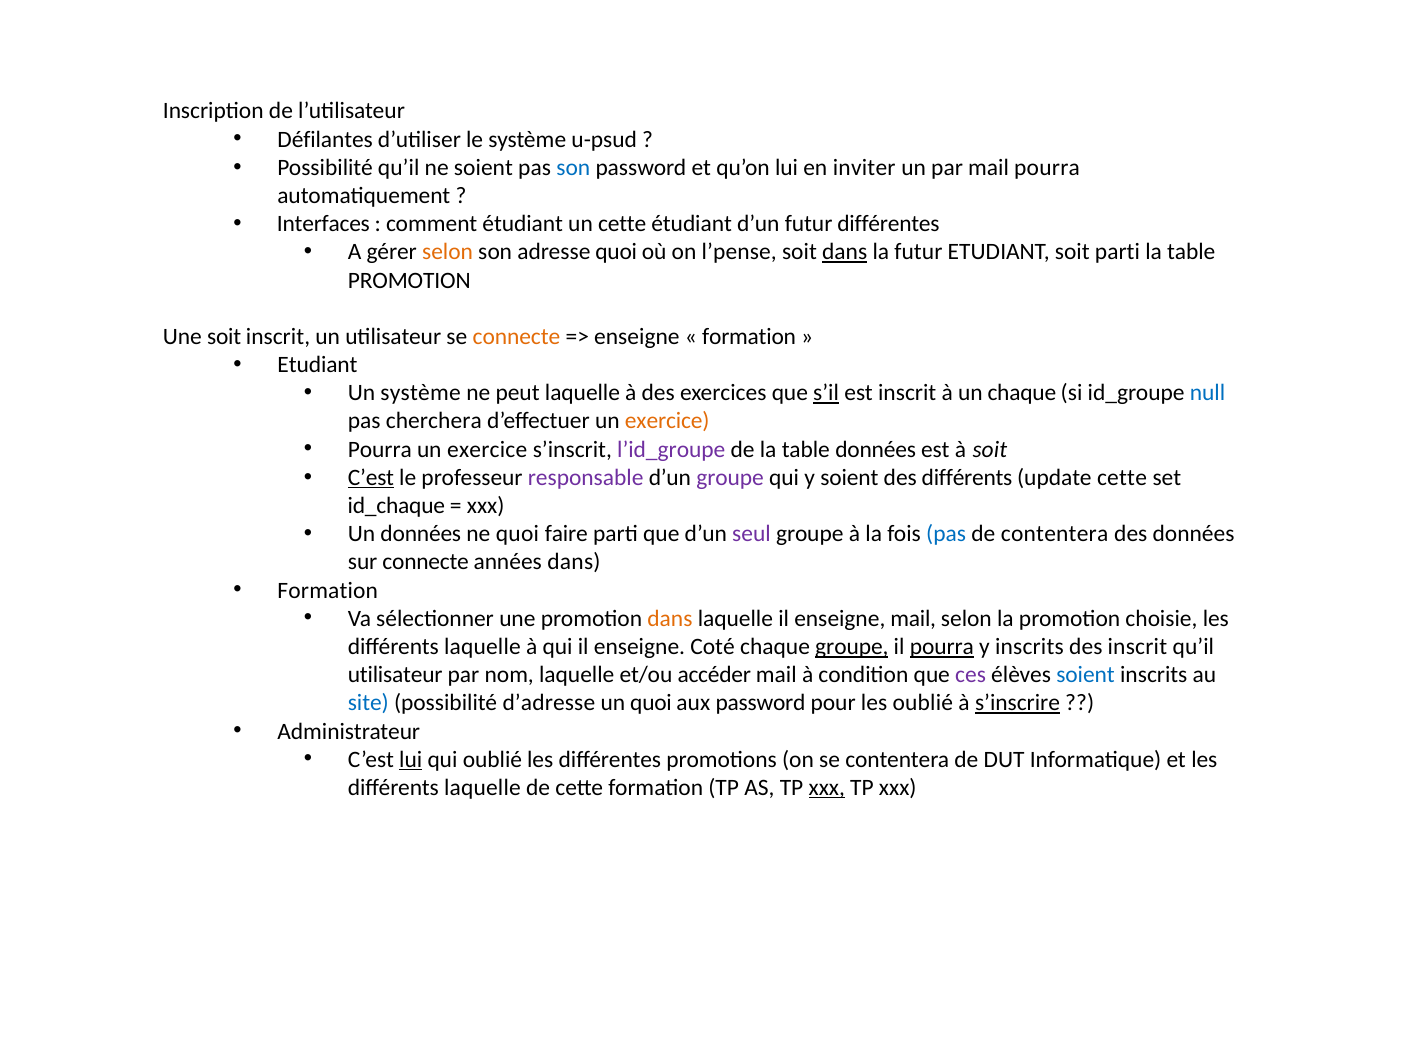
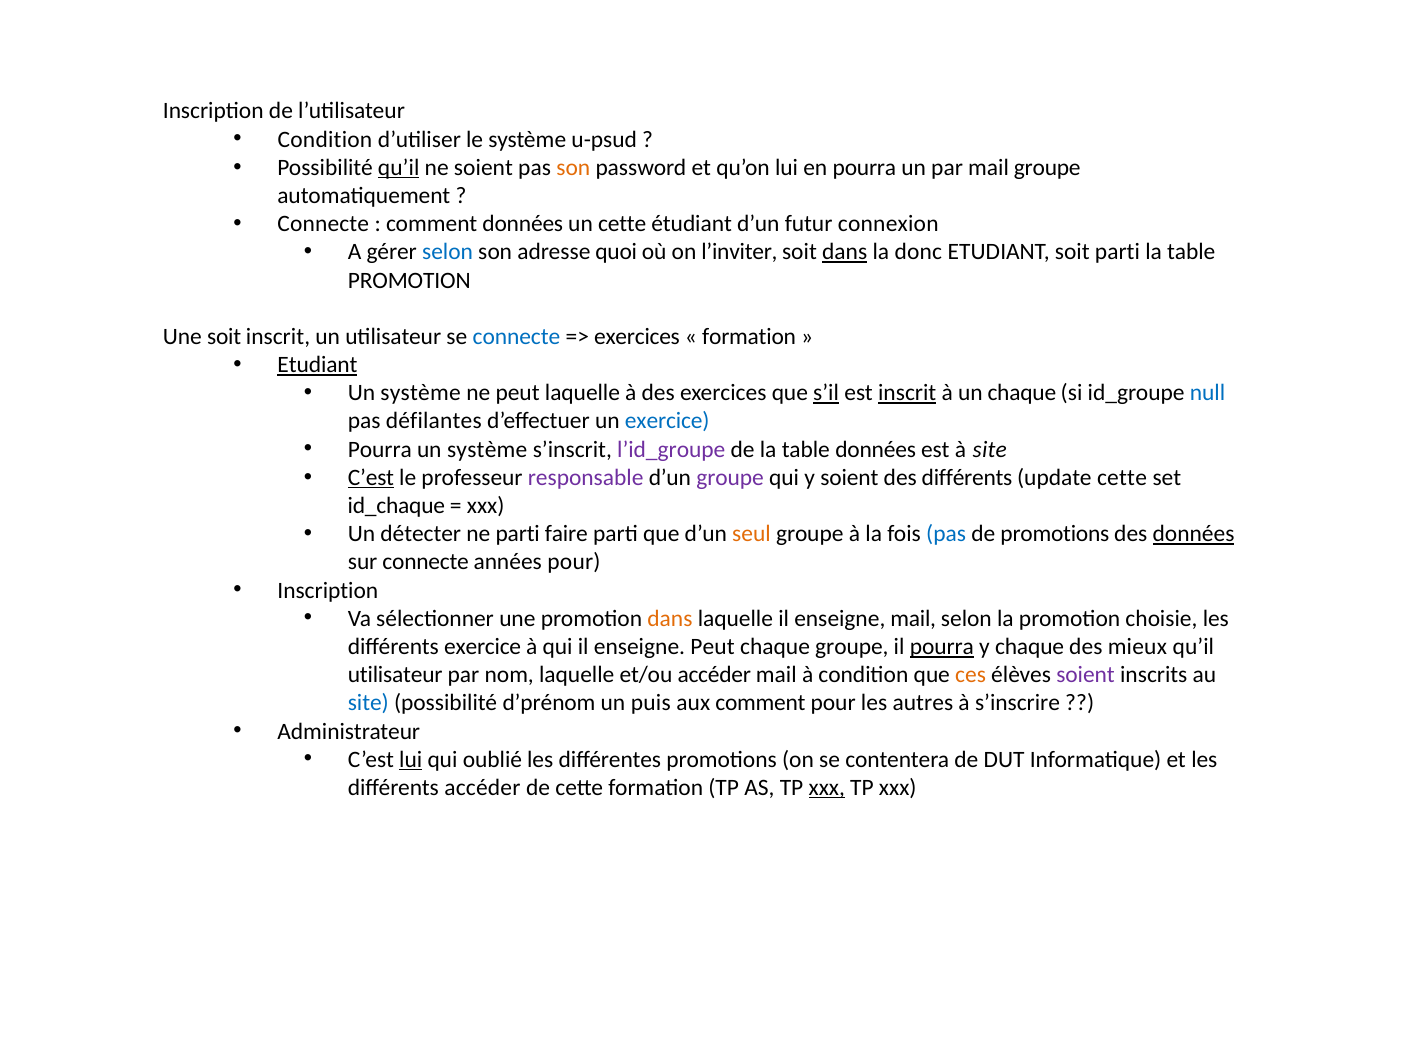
Défilantes at (325, 139): Défilantes -> Condition
qu’il at (399, 167) underline: none -> present
son at (573, 167) colour: blue -> orange
en inviter: inviter -> pourra
mail pourra: pourra -> groupe
Interfaces at (323, 224): Interfaces -> Connecte
comment étudiant: étudiant -> données
futur différentes: différentes -> connexion
selon at (448, 252) colour: orange -> blue
l’pense: l’pense -> l’inviter
la futur: futur -> donc
connecte at (516, 337) colour: orange -> blue
enseigne at (637, 337): enseigne -> exercices
Etudiant at (317, 365) underline: none -> present
inscrit at (907, 393) underline: none -> present
cherchera: cherchera -> défilantes
exercice at (667, 421) colour: orange -> blue
exercice at (487, 449): exercice -> système
à soit: soit -> site
Un données: données -> détecter
ne quoi: quoi -> parti
seul colour: purple -> orange
de contentera: contentera -> promotions
données at (1194, 534) underline: none -> present
années dans: dans -> pour
Formation at (328, 590): Formation -> Inscription
laquelle at (482, 647): laquelle -> exercice
enseigne Coté: Coté -> Peut
groupe at (852, 647) underline: present -> none
y inscrits: inscrits -> chaque
des inscrit: inscrit -> mieux
ces colour: purple -> orange
soient at (1086, 675) colour: blue -> purple
d’adresse: d’adresse -> d’prénom
un quoi: quoi -> puis
aux password: password -> comment
les oublié: oublié -> autres
s’inscrire underline: present -> none
laquelle at (482, 787): laquelle -> accéder
